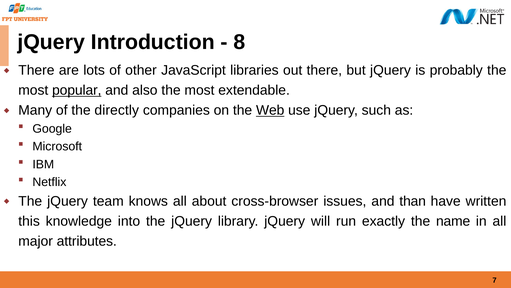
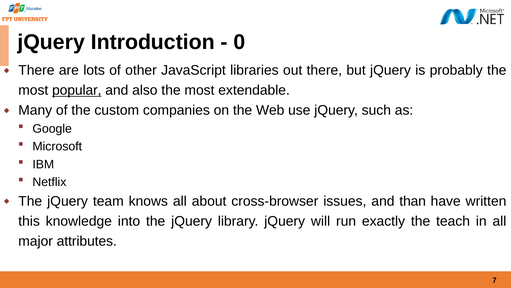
8: 8 -> 0
directly: directly -> custom
Web underline: present -> none
name: name -> teach
